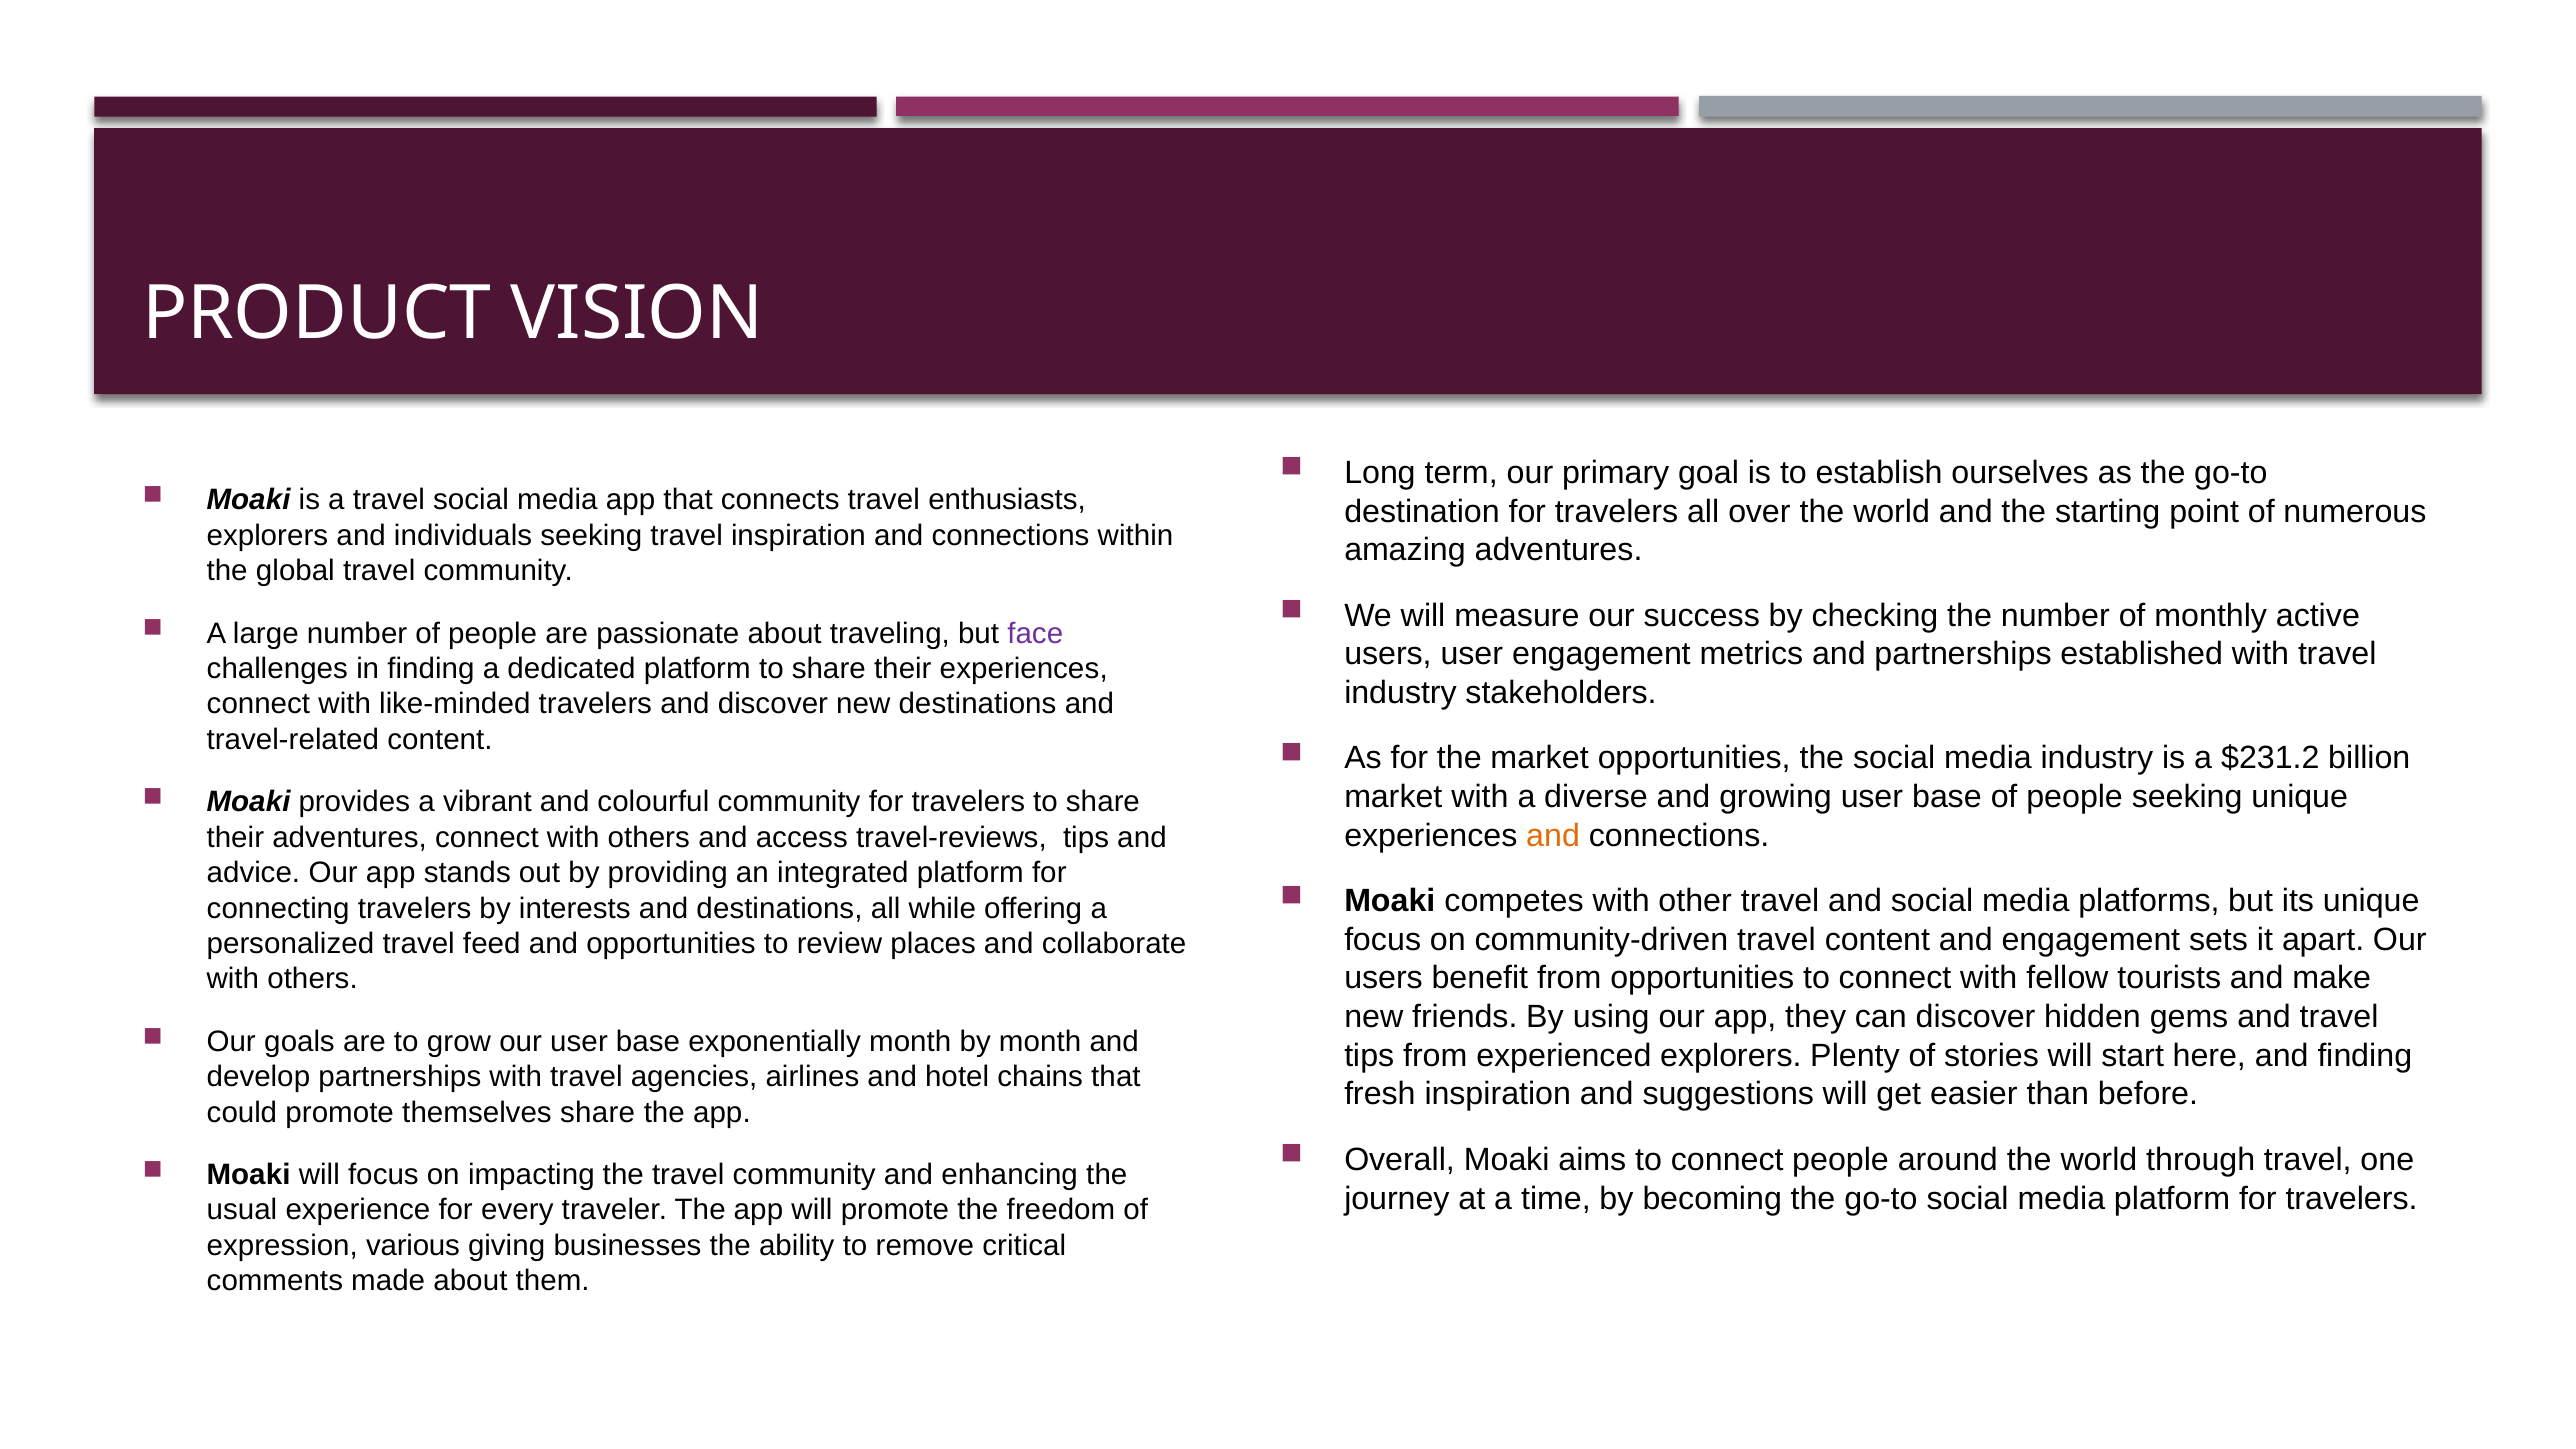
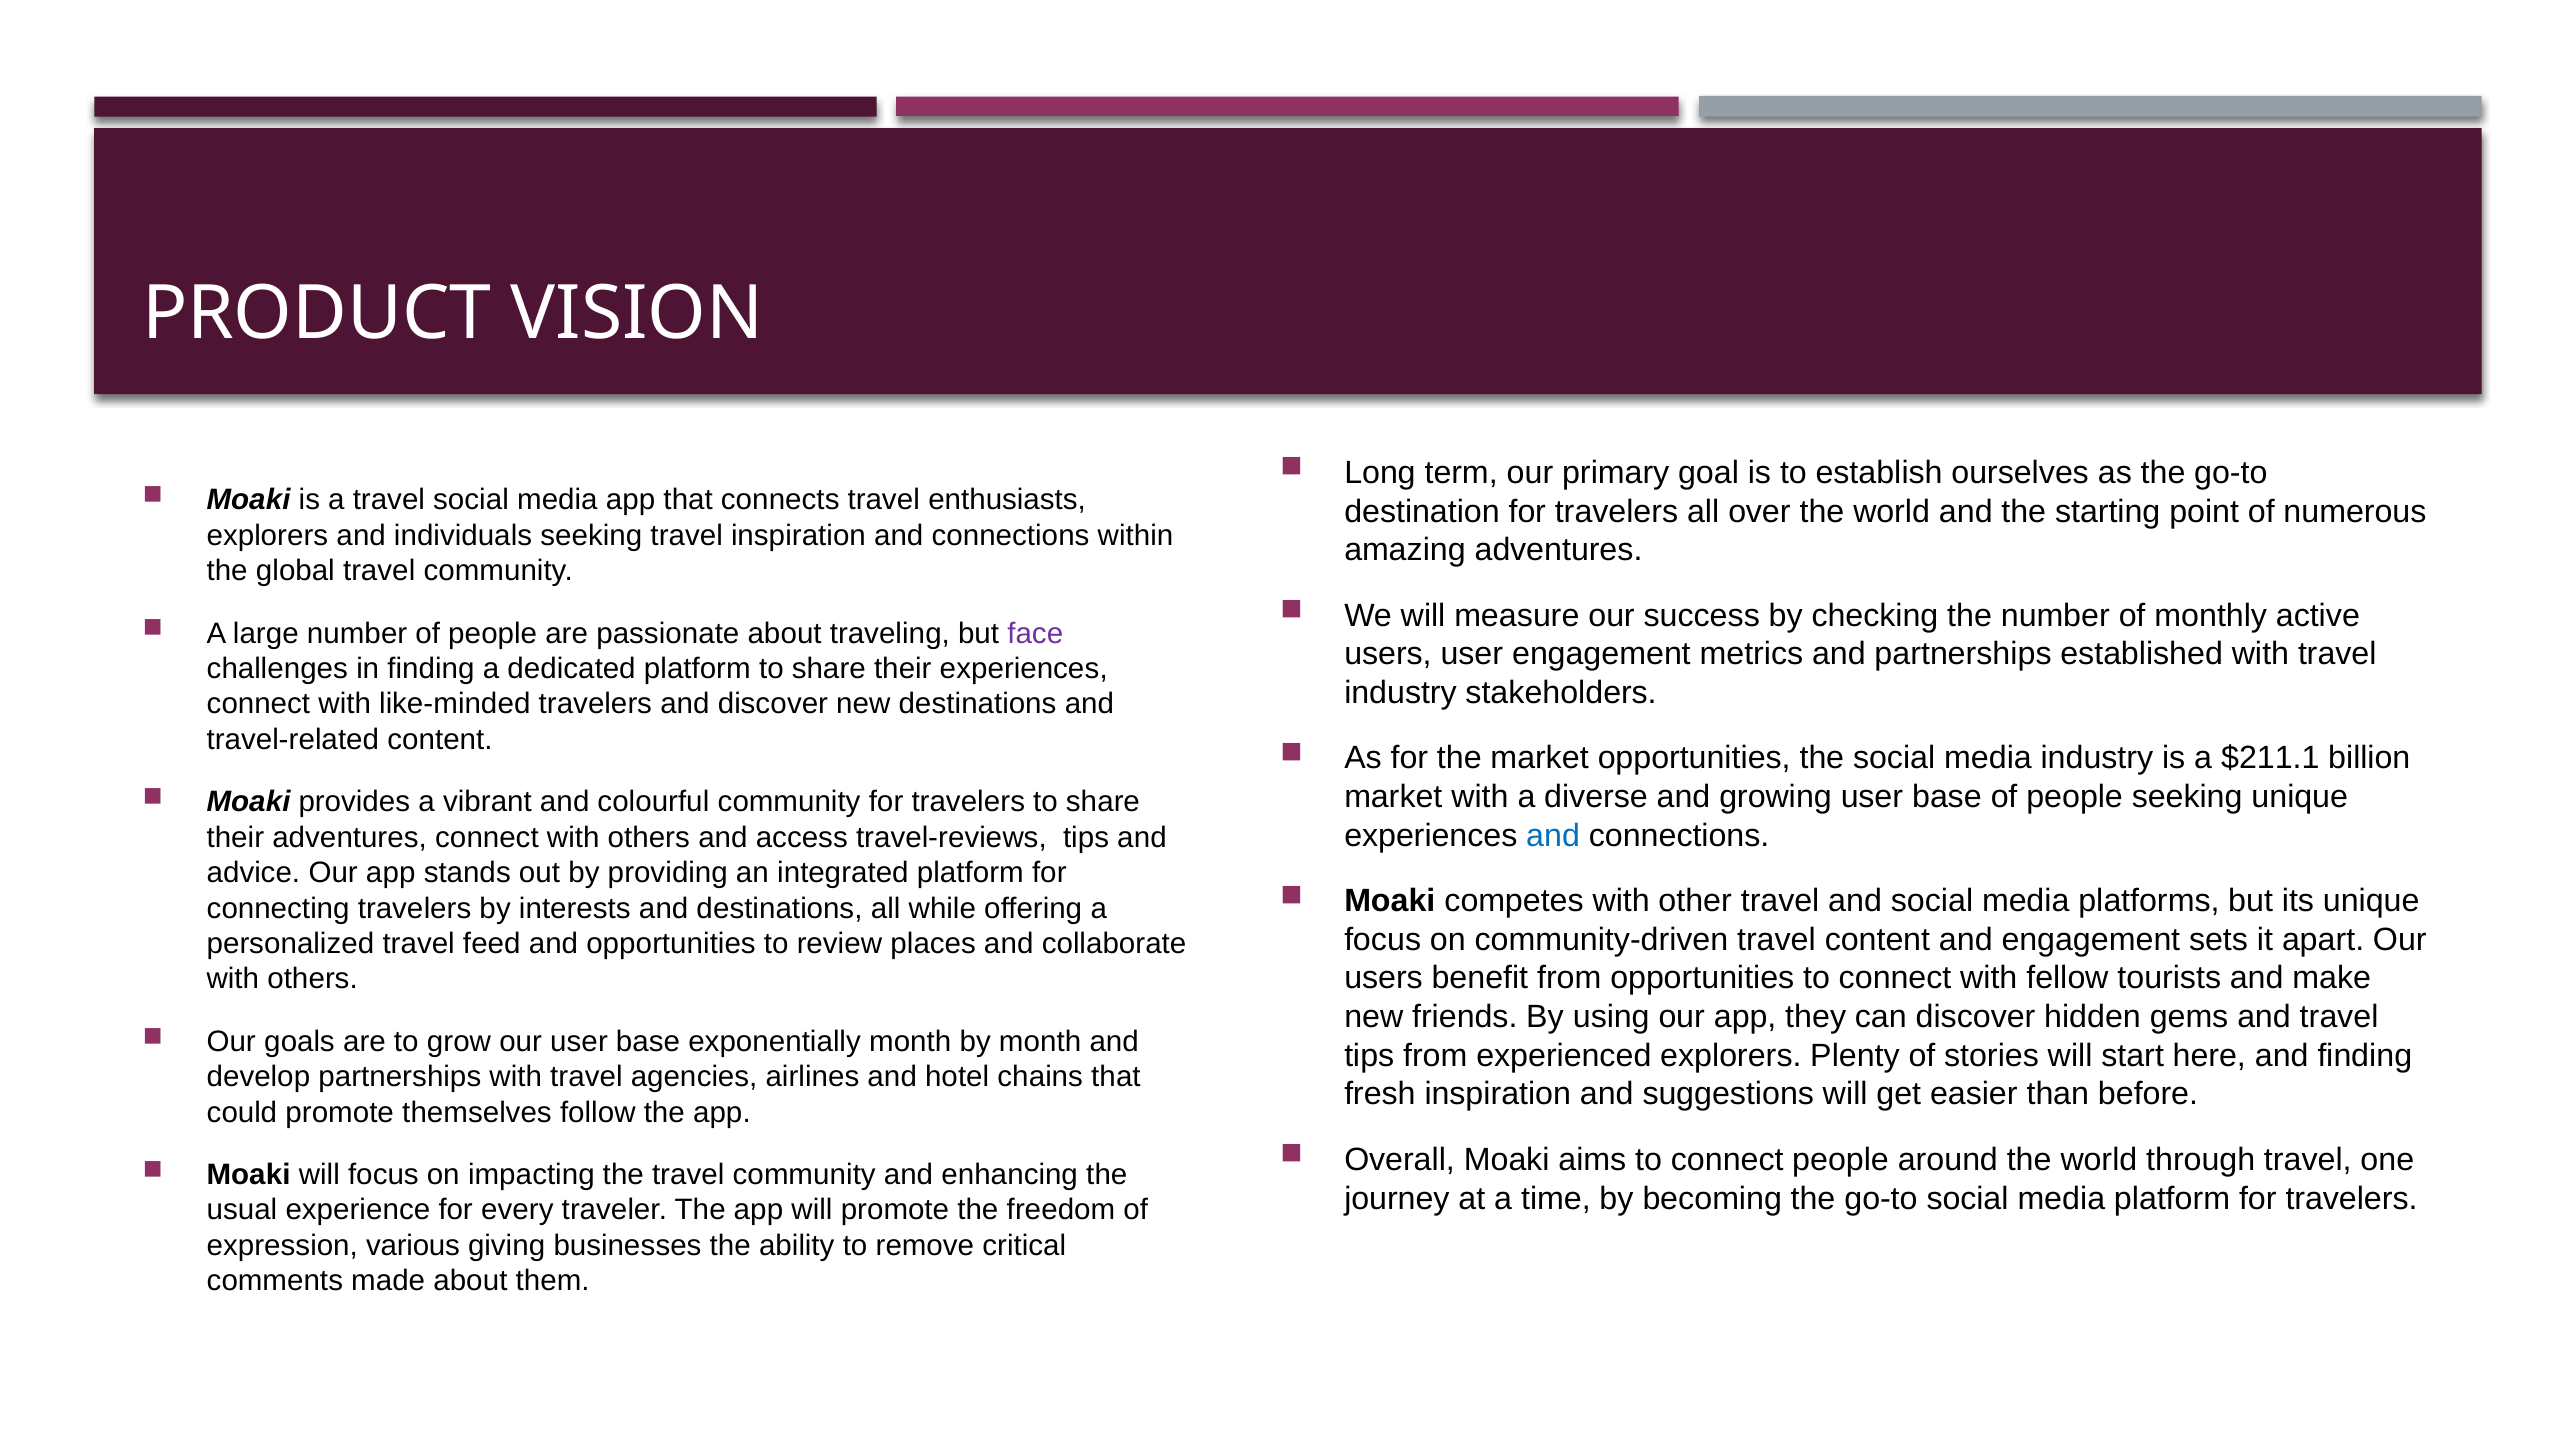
$231.2: $231.2 -> $211.1
and at (1553, 836) colour: orange -> blue
themselves share: share -> follow
